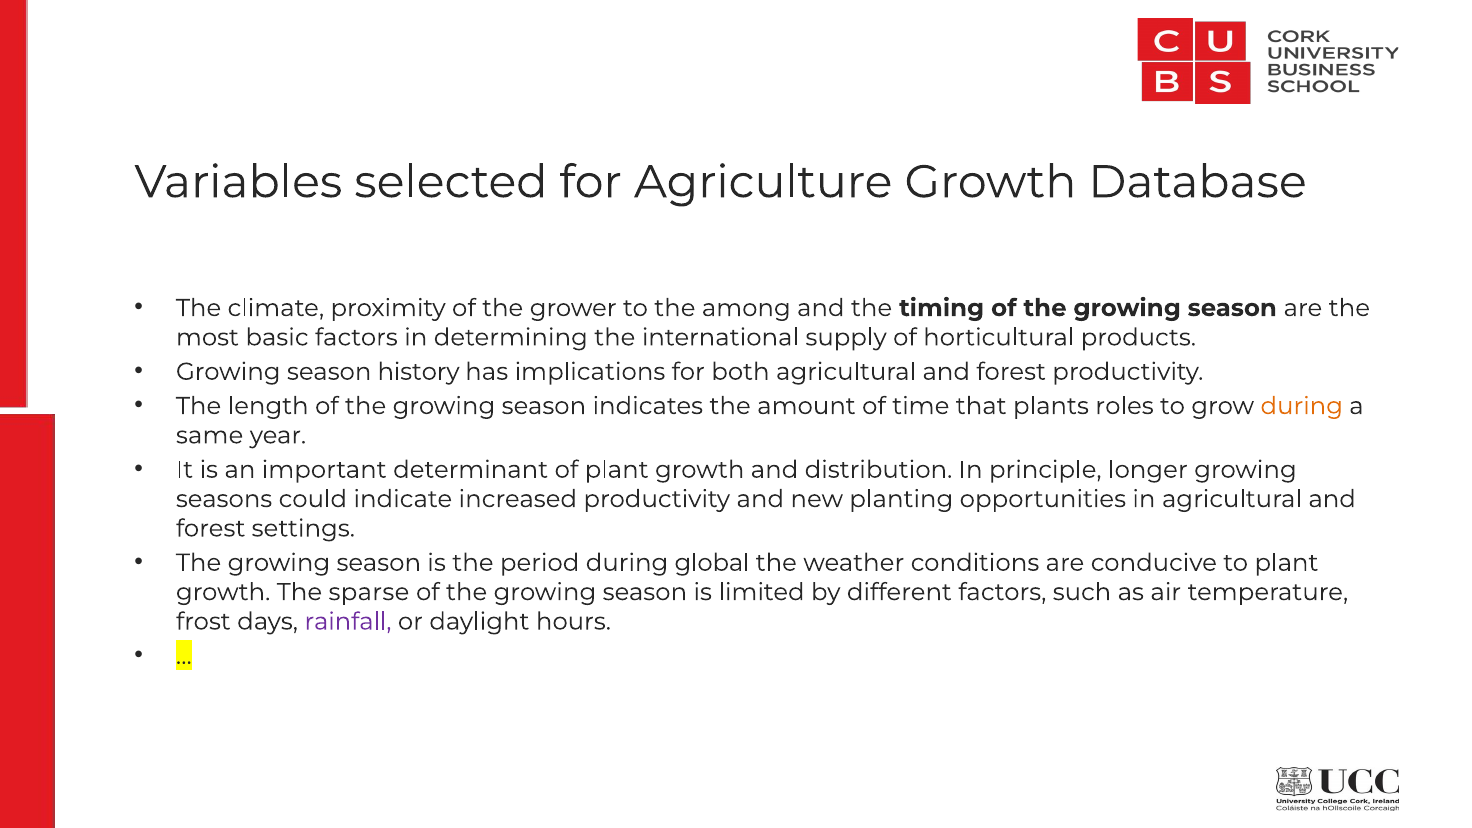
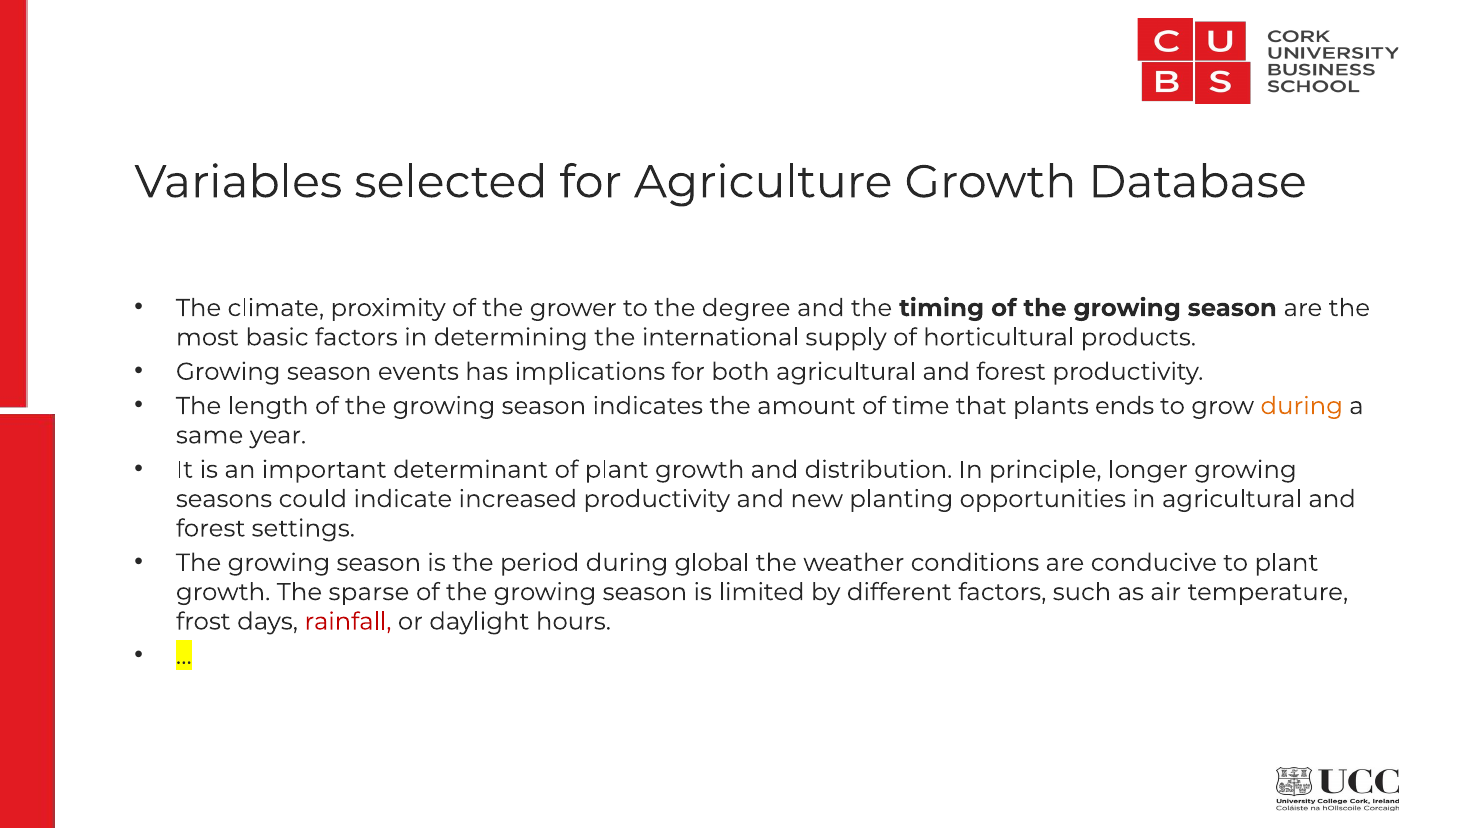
among: among -> degree
history: history -> events
roles: roles -> ends
rainfall colour: purple -> red
